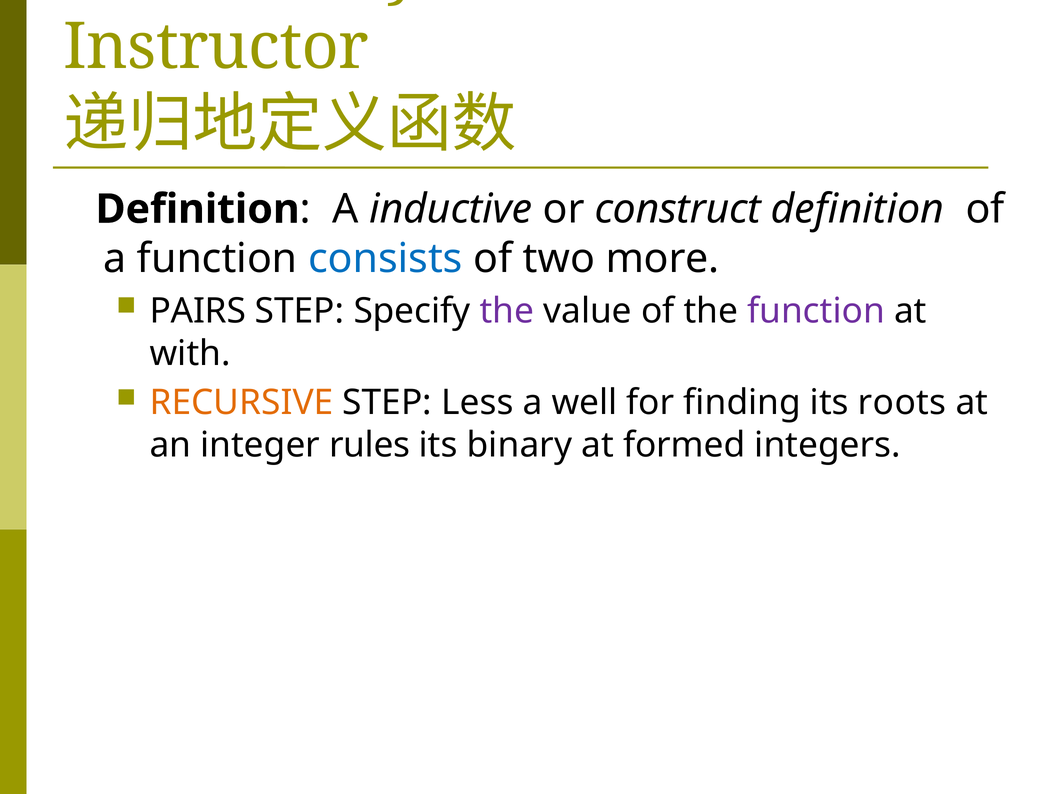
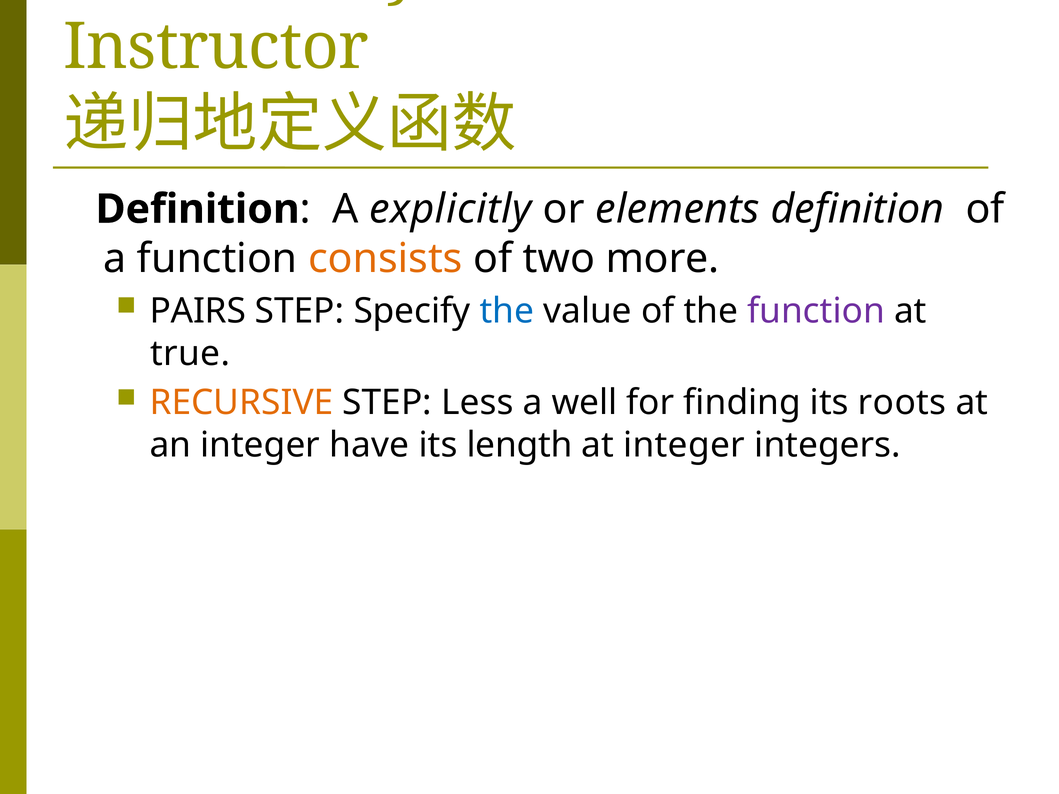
inductive: inductive -> explicitly
construct: construct -> elements
consists colour: blue -> orange
the at (507, 311) colour: purple -> blue
with: with -> true
rules: rules -> have
binary: binary -> length
at formed: formed -> integer
